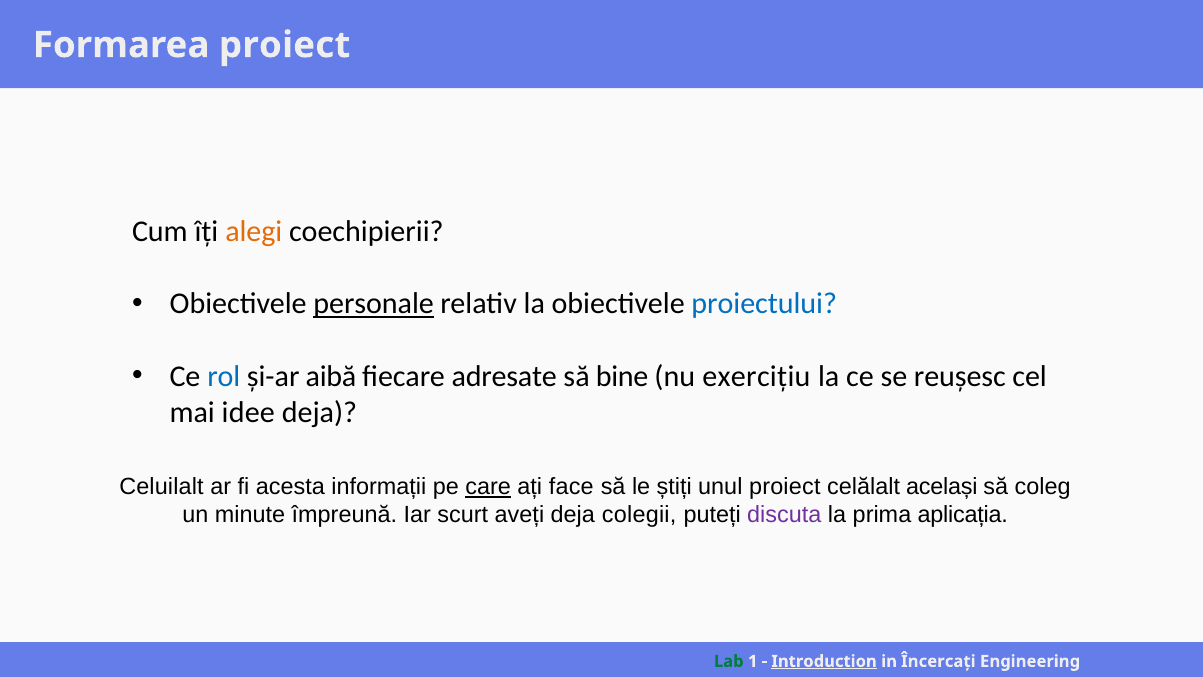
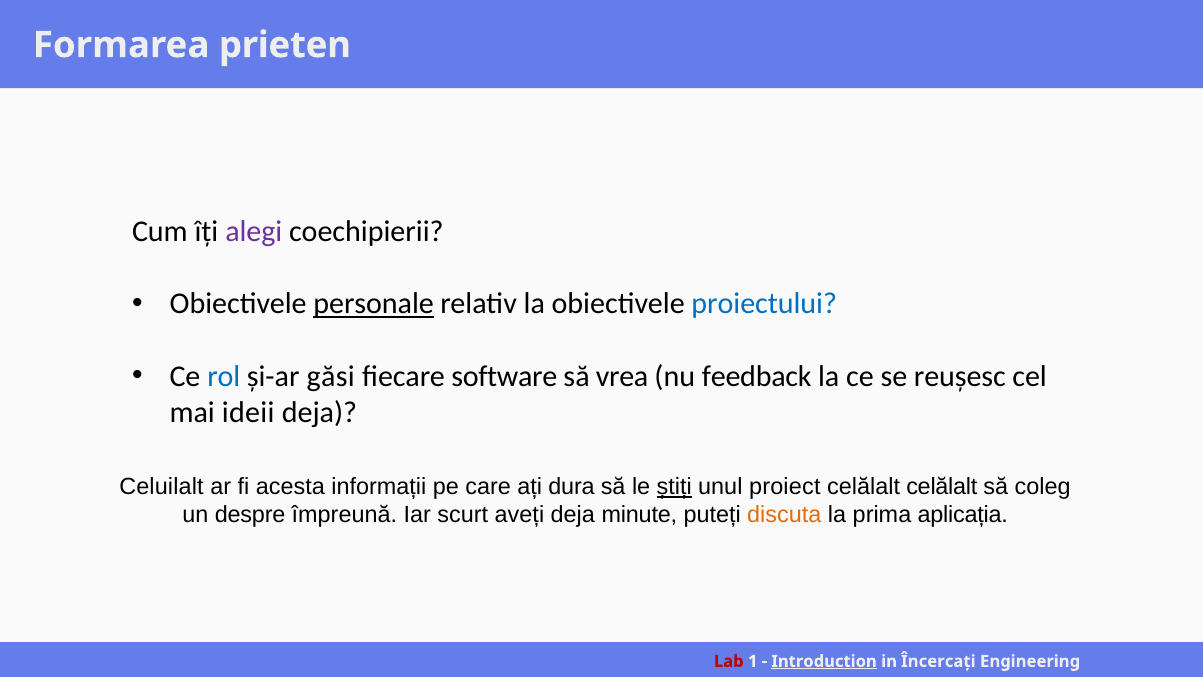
Formarea proiect: proiect -> prieten
alegi colour: orange -> purple
aibă: aibă -> găsi
adresate: adresate -> software
bine: bine -> vrea
exercițiu: exercițiu -> feedback
idee: idee -> ideii
care underline: present -> none
face: face -> dura
știți underline: none -> present
celălalt același: același -> celălalt
minute: minute -> despre
colegii: colegii -> minute
discuta colour: purple -> orange
Lab colour: green -> red
